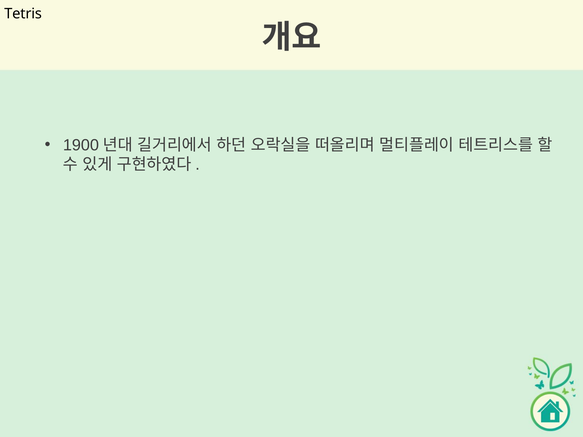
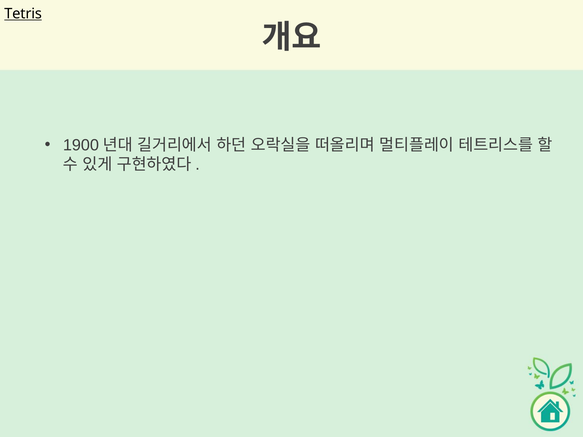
Tetris underline: none -> present
